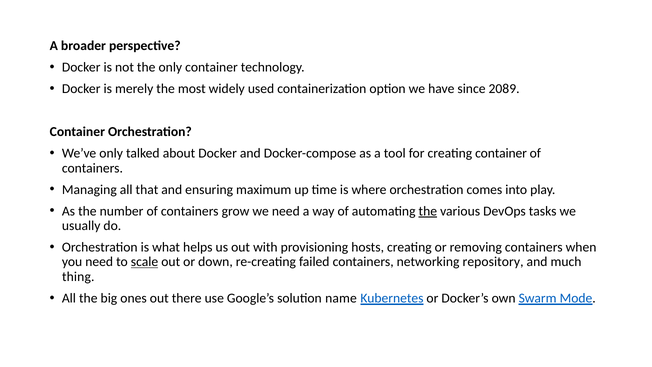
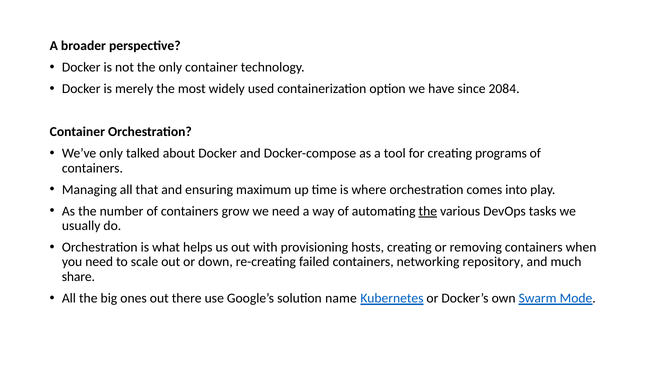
2089: 2089 -> 2084
creating container: container -> programs
scale underline: present -> none
thing: thing -> share
